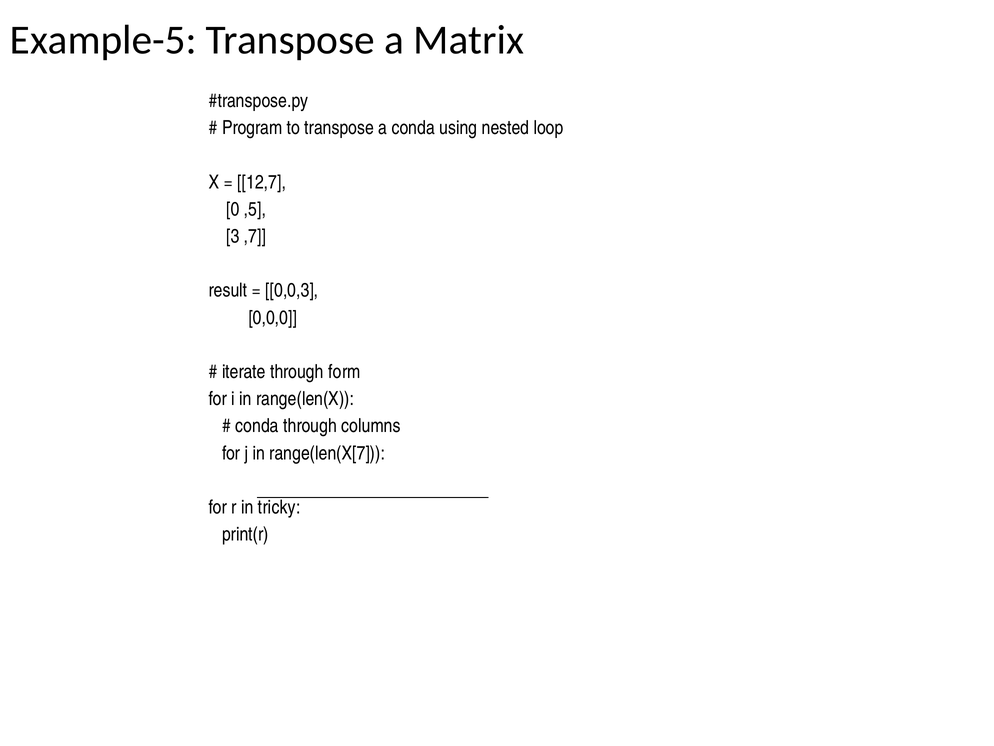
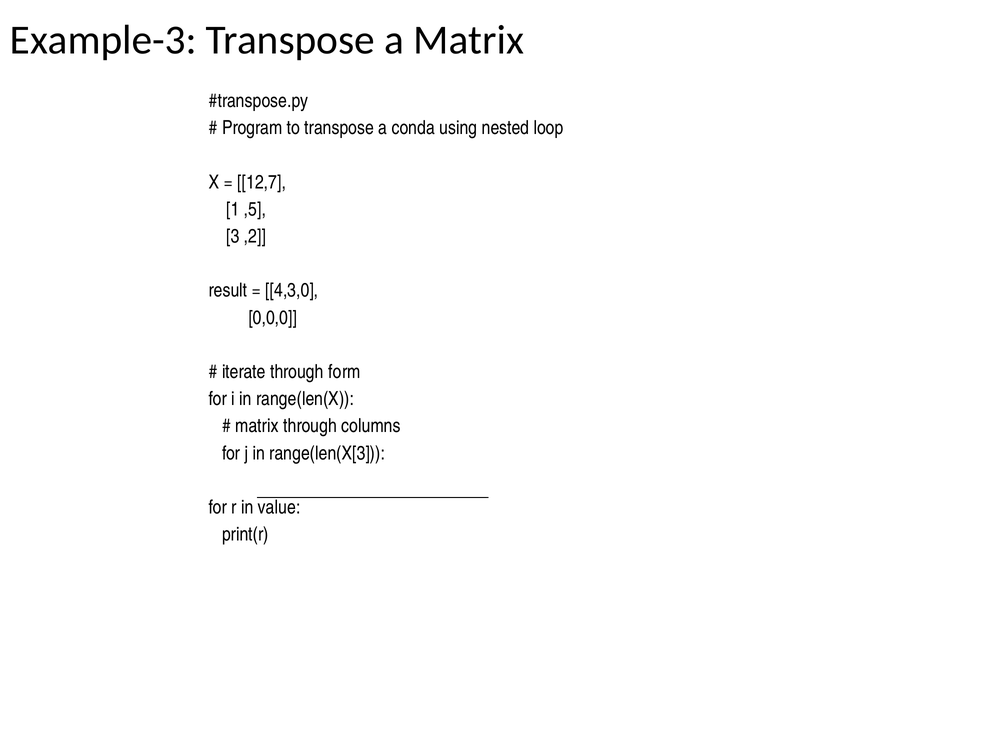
Example-5: Example-5 -> Example-3
0: 0 -> 1
,7: ,7 -> ,2
0,0,3: 0,0,3 -> 4,3,0
conda at (257, 426): conda -> matrix
range(len(X[7: range(len(X[7 -> range(len(X[3
tricky: tricky -> value
